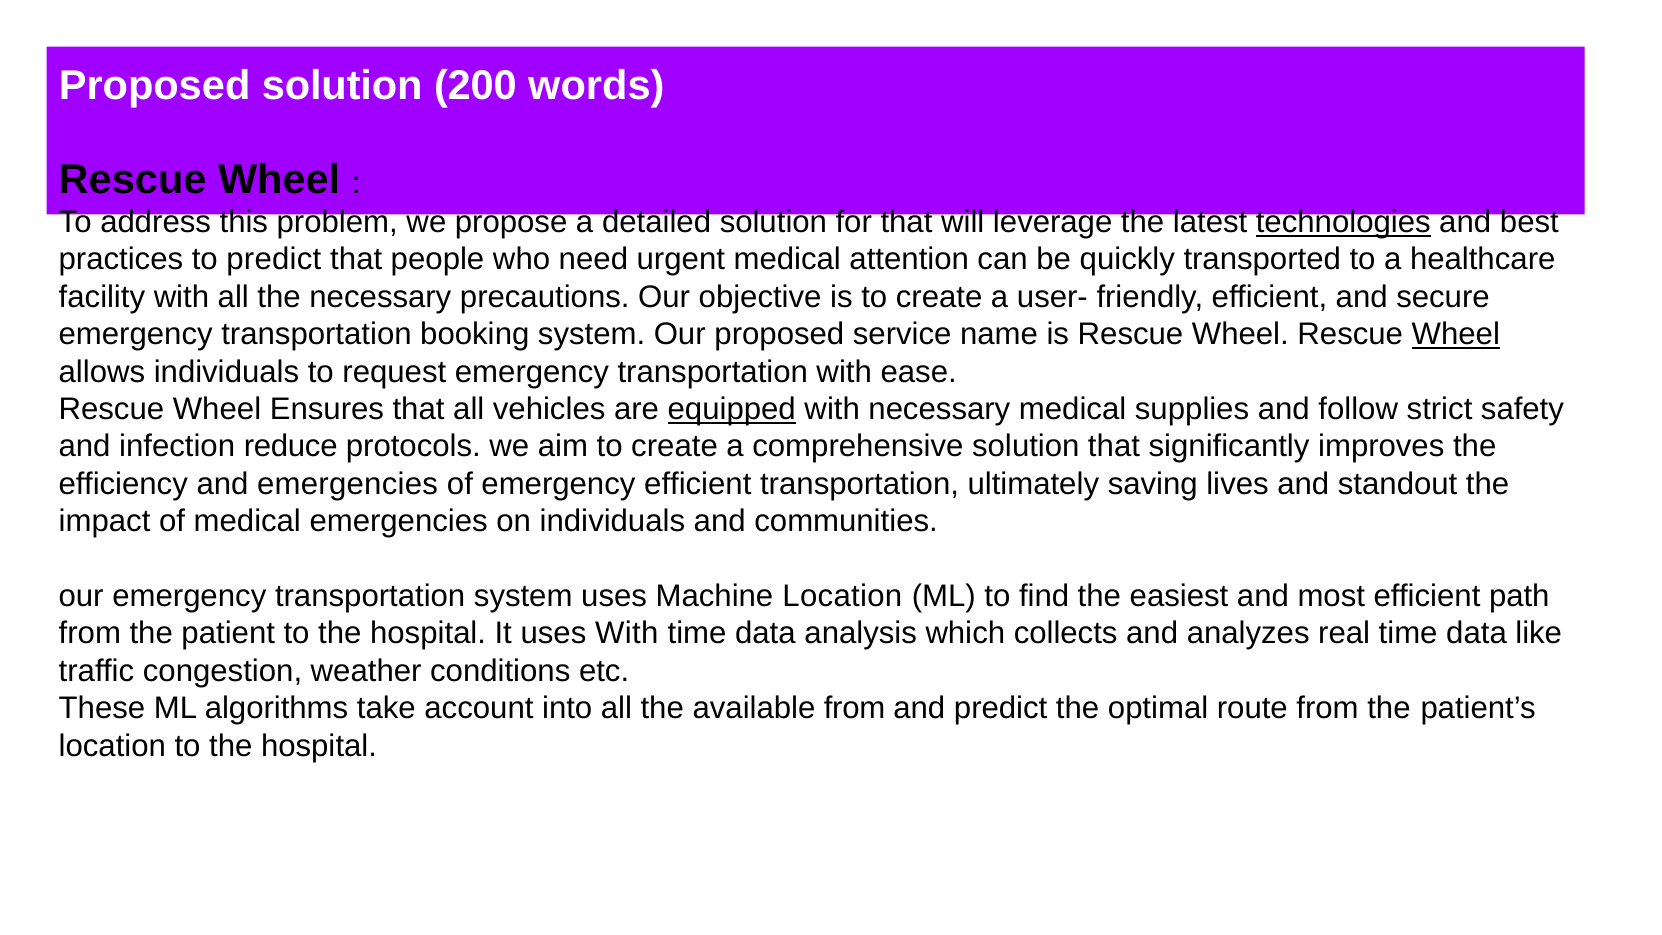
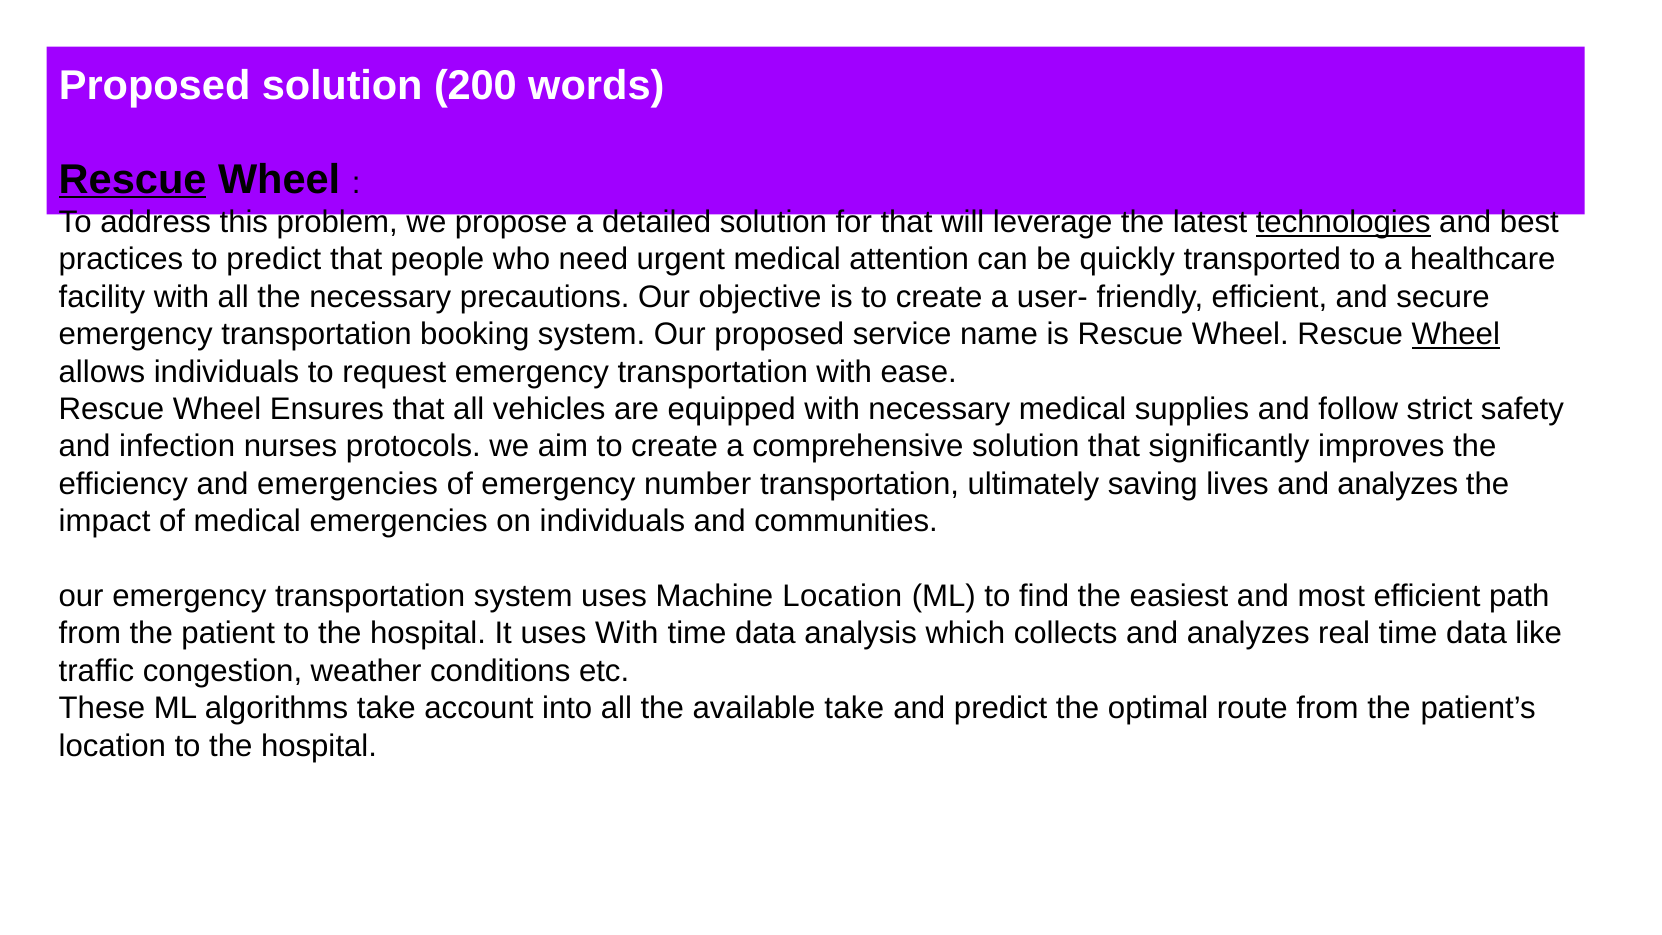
Rescue at (133, 179) underline: none -> present
equipped underline: present -> none
reduce: reduce -> nurses
emergency efficient: efficient -> number
lives and standout: standout -> analyzes
available from: from -> take
